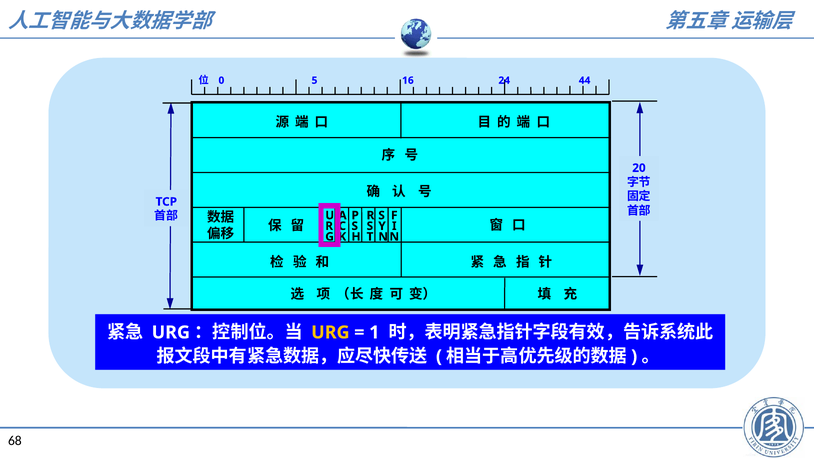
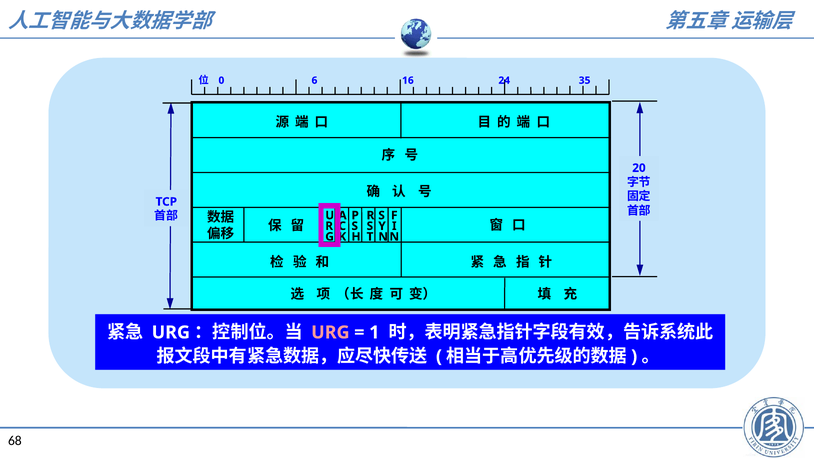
5: 5 -> 6
44: 44 -> 35
URG at (330, 332) colour: yellow -> pink
